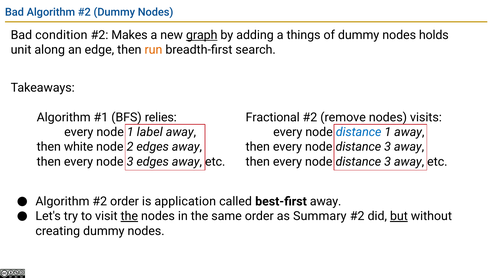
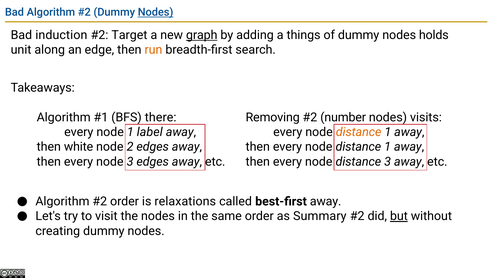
Nodes at (156, 12) underline: none -> present
condition: condition -> induction
Makes: Makes -> Target
relies: relies -> there
Fractional: Fractional -> Removing
remove: remove -> number
distance at (359, 132) colour: blue -> orange
3 at (388, 147): 3 -> 1
application: application -> relaxations
the at (129, 217) underline: present -> none
